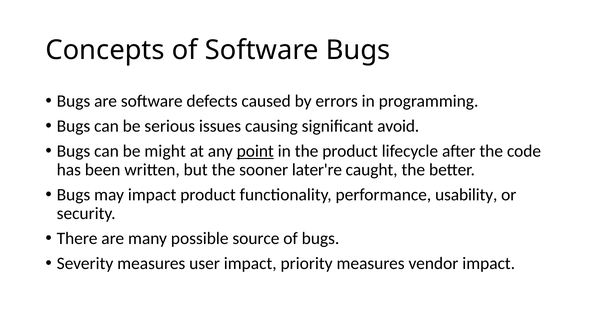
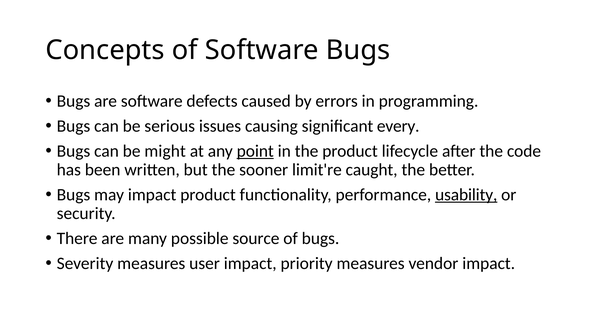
avoid: avoid -> every
later're: later're -> limit're
usability underline: none -> present
